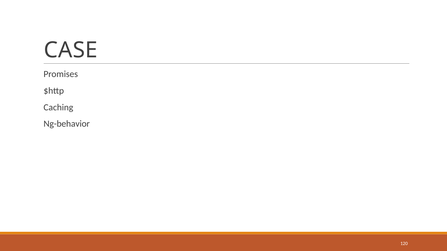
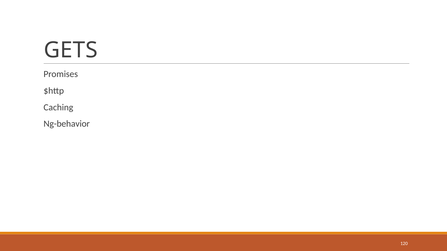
CASE: CASE -> GETS
